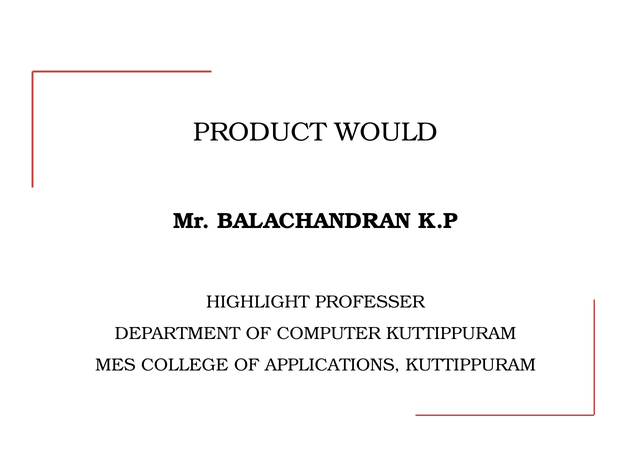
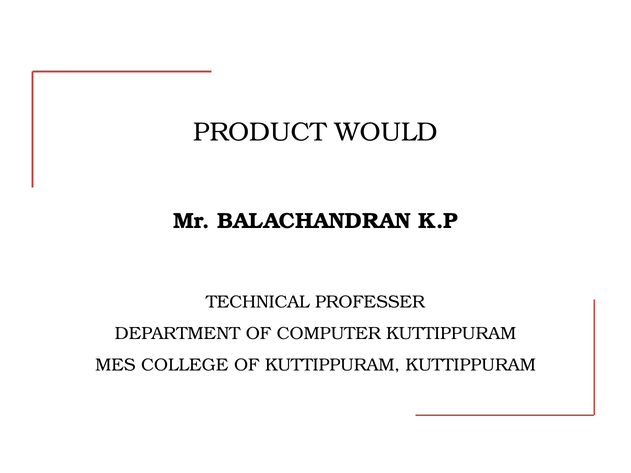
HIGHLIGHT: HIGHLIGHT -> TECHNICAL
OF APPLICATIONS: APPLICATIONS -> KUTTIPPURAM
